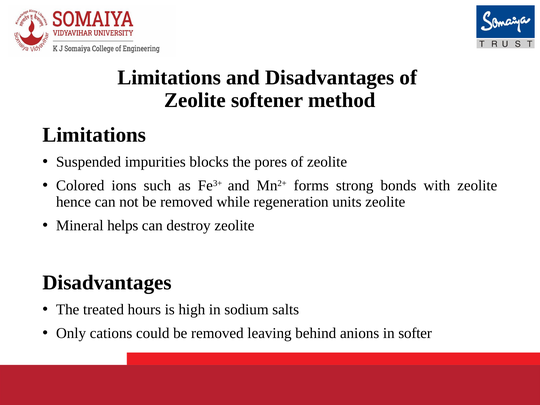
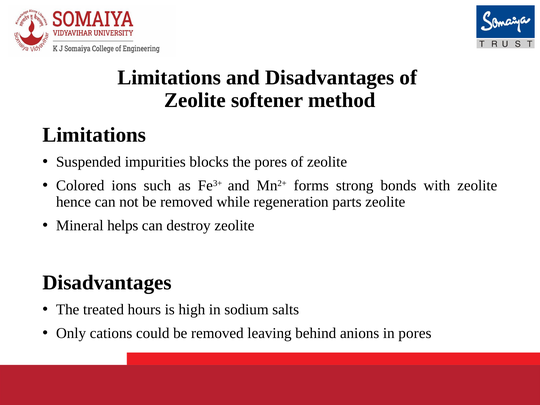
units: units -> parts
in softer: softer -> pores
